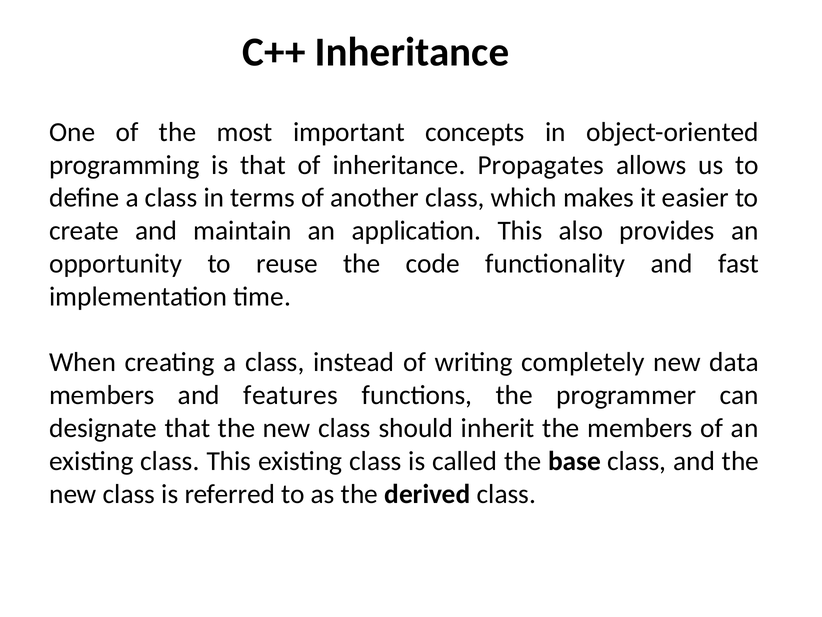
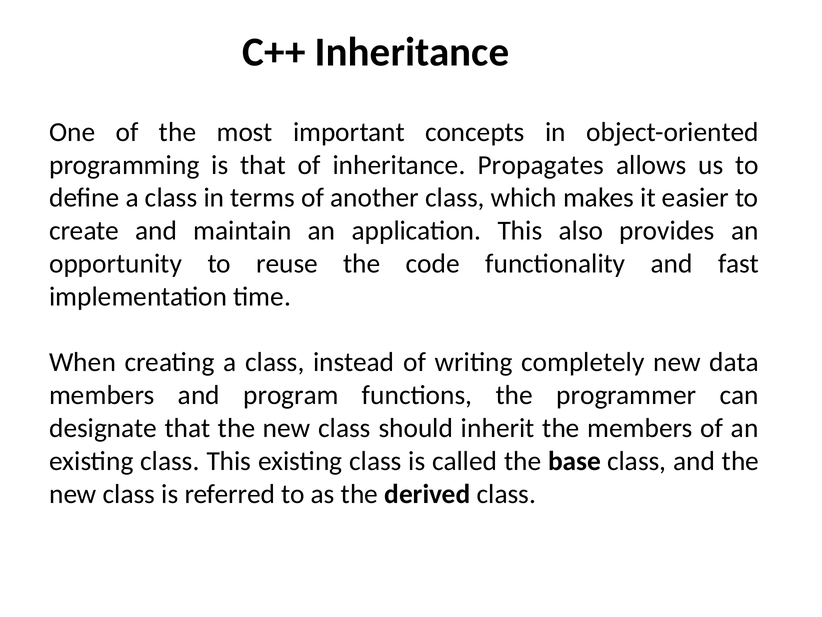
features: features -> program
